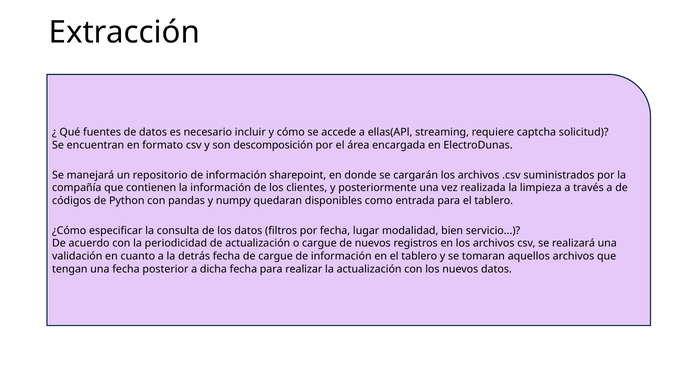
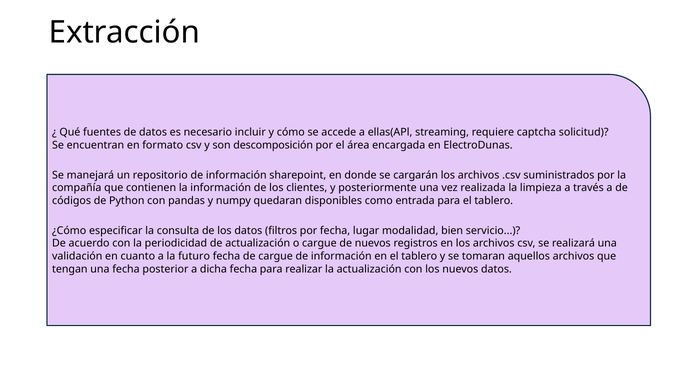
detrás: detrás -> futuro
